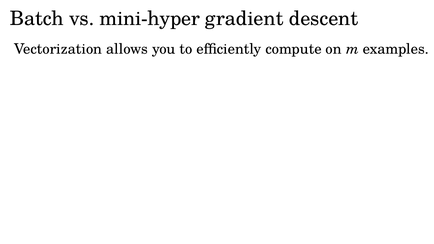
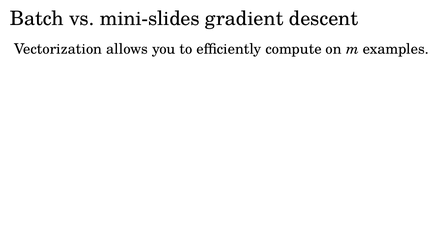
mini-hyper: mini-hyper -> mini-slides
